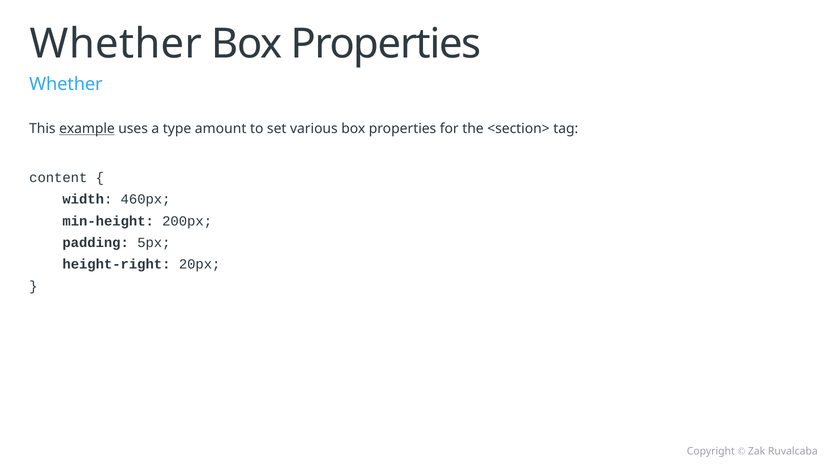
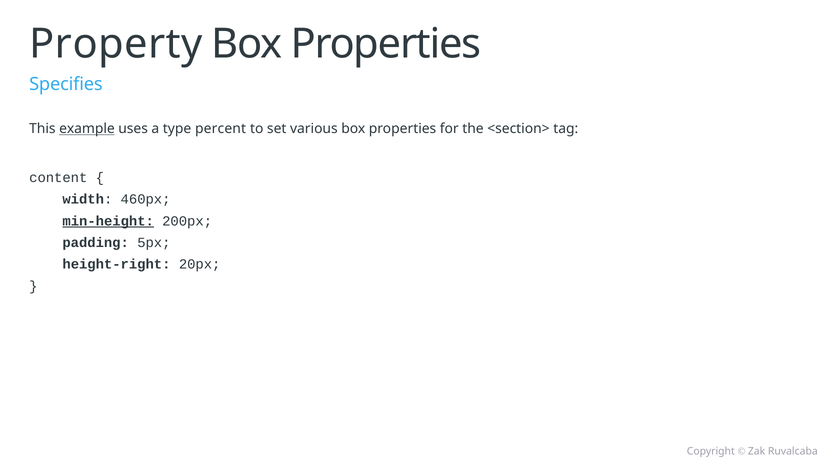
Whether at (116, 44): Whether -> Property
Whether at (66, 84): Whether -> Specifies
amount: amount -> percent
min-height underline: none -> present
